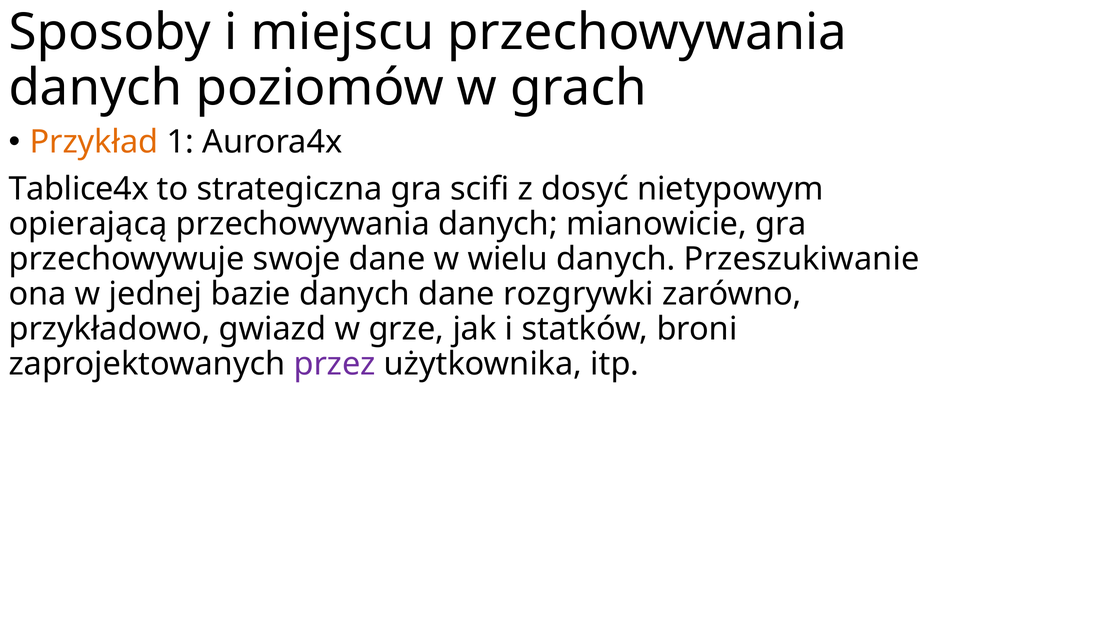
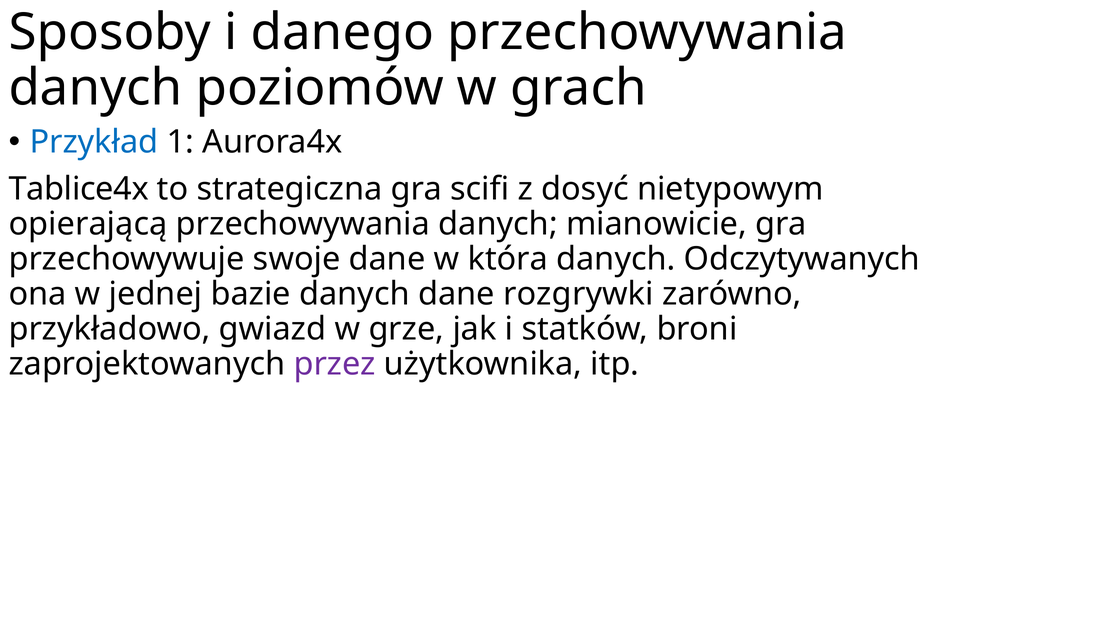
miejscu: miejscu -> danego
Przykład colour: orange -> blue
wielu: wielu -> która
Przeszukiwanie: Przeszukiwanie -> Odczytywanych
